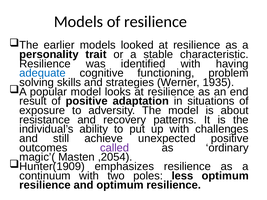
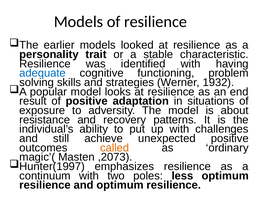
1935: 1935 -> 1932
called colour: purple -> orange
,2054: ,2054 -> ,2073
Hunter(1909: Hunter(1909 -> Hunter(1997
